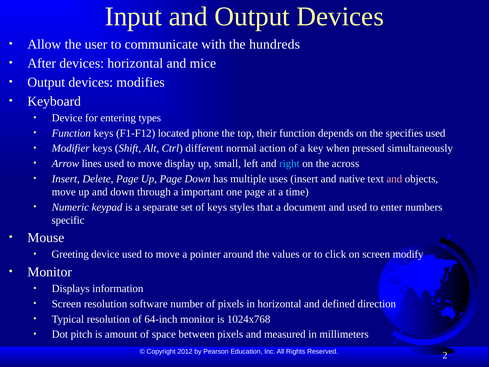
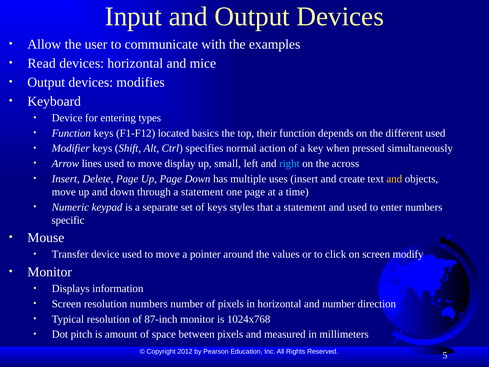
hundreds: hundreds -> examples
After: After -> Read
phone: phone -> basics
specifies: specifies -> different
different: different -> specifies
native: native -> create
and at (394, 179) colour: pink -> yellow
through a important: important -> statement
document at (305, 207): document -> statement
Greeting: Greeting -> Transfer
resolution software: software -> numbers
and defined: defined -> number
64-inch: 64-inch -> 87-inch
2: 2 -> 5
